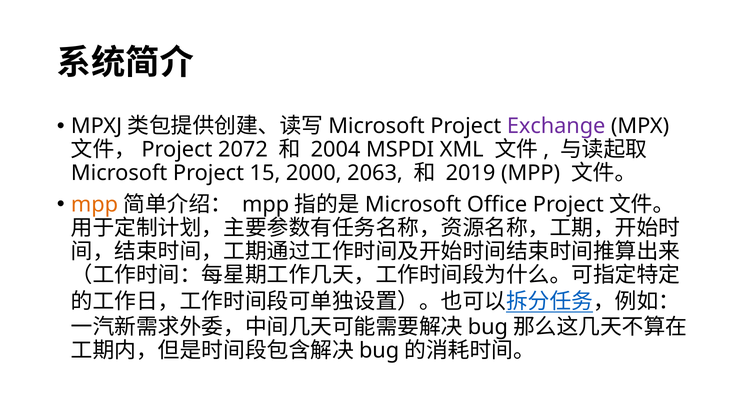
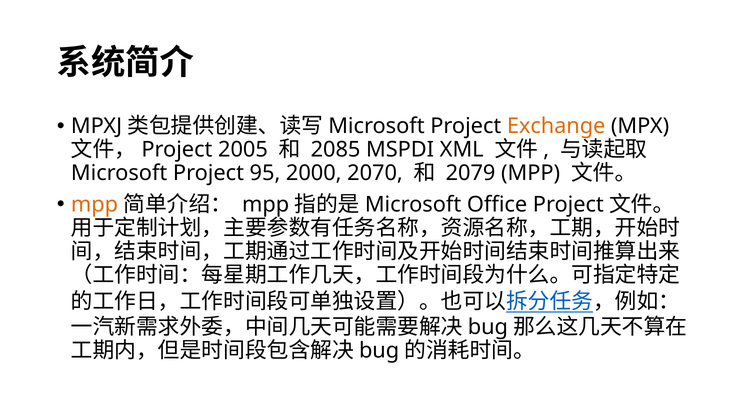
Exchange colour: purple -> orange
2072: 2072 -> 2005
2004: 2004 -> 2085
15: 15 -> 95
2063: 2063 -> 2070
2019: 2019 -> 2079
